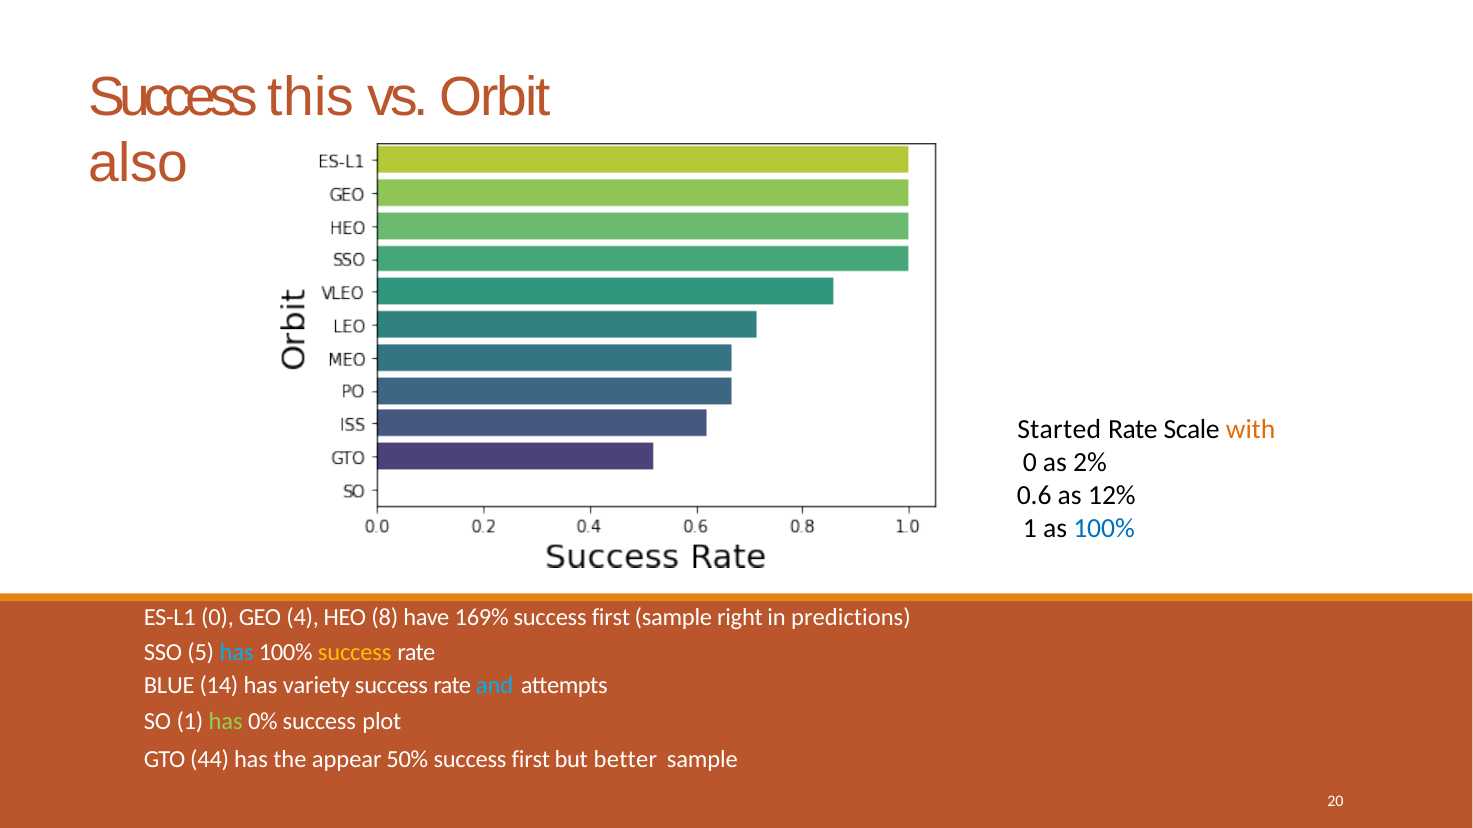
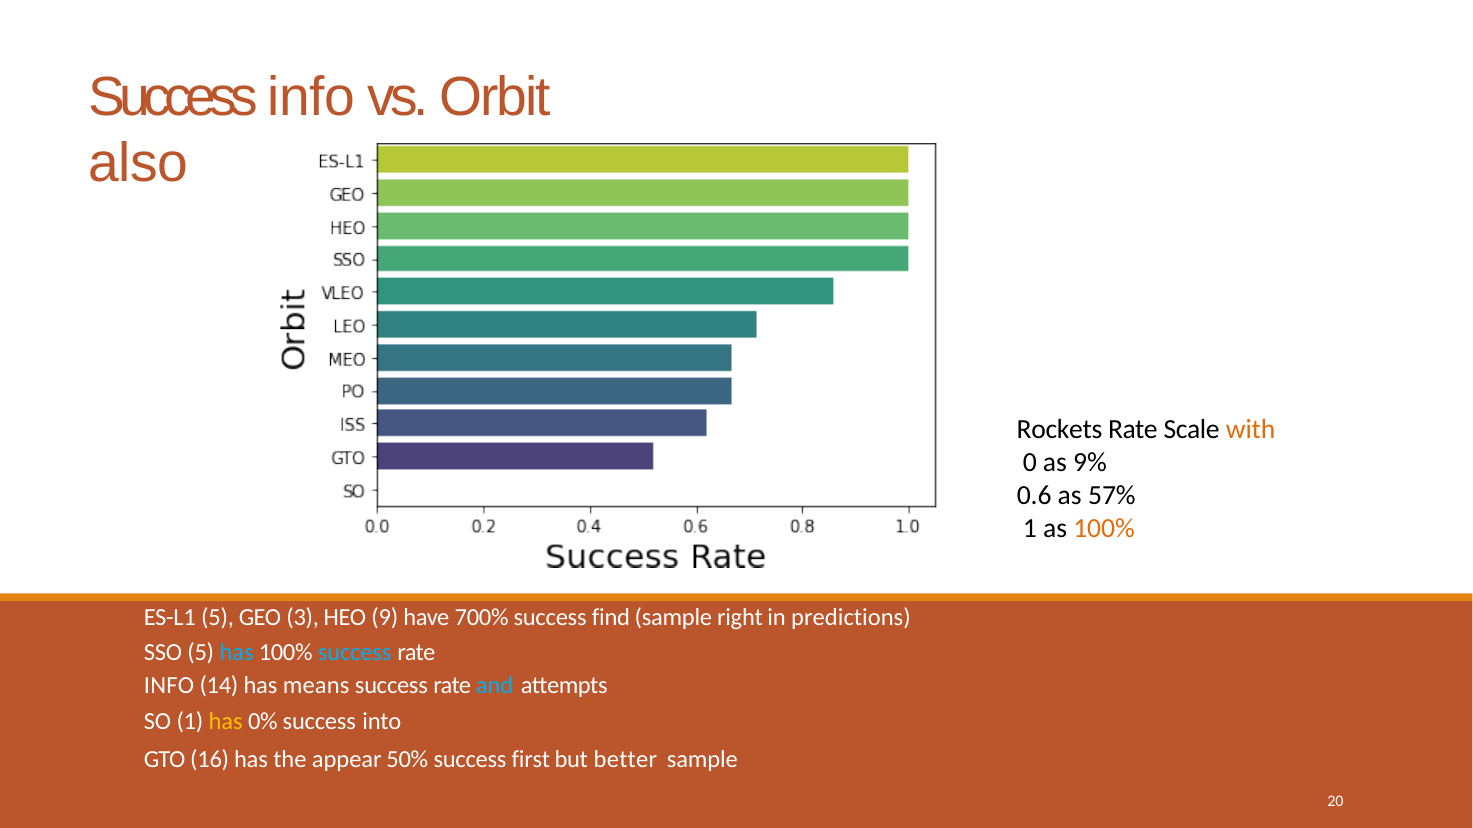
Success this: this -> info
Started: Started -> Rockets
2%: 2% -> 9%
12%: 12% -> 57%
100% at (1104, 529) colour: blue -> orange
ES-L1 0: 0 -> 5
4: 4 -> 3
8: 8 -> 9
169%: 169% -> 700%
first at (611, 618): first -> find
success at (355, 653) colour: yellow -> light blue
BLUE at (169, 686): BLUE -> INFO
variety: variety -> means
has at (226, 722) colour: light green -> yellow
plot: plot -> into
44: 44 -> 16
